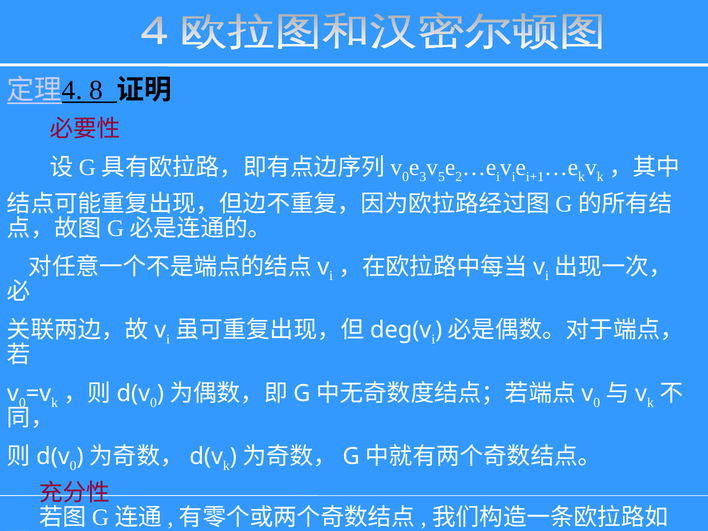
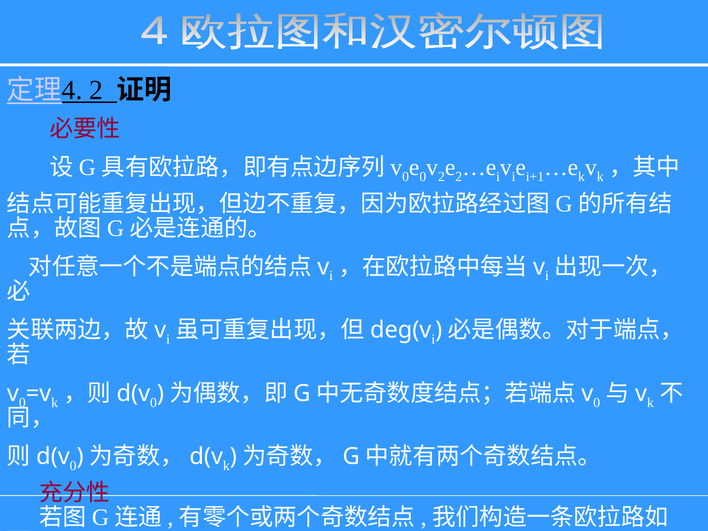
4 8: 8 -> 2
3 at (423, 177): 3 -> 0
5 at (441, 177): 5 -> 2
